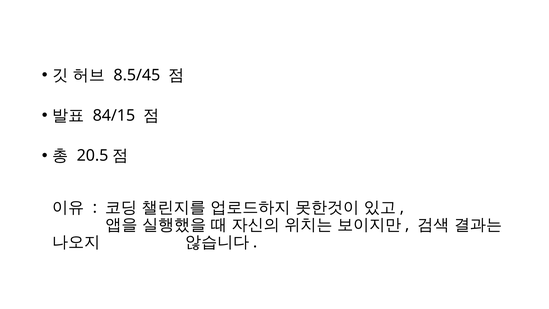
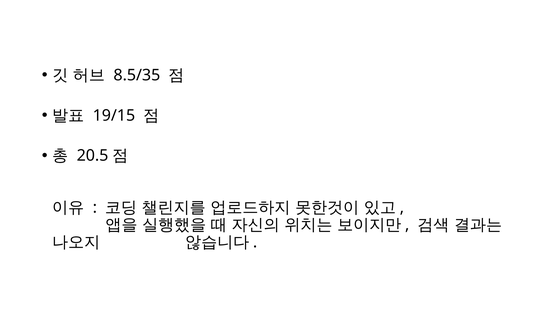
8.5/45: 8.5/45 -> 8.5/35
84/15: 84/15 -> 19/15
